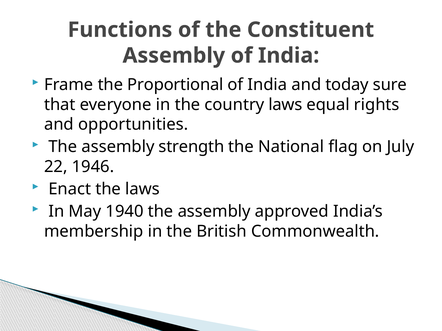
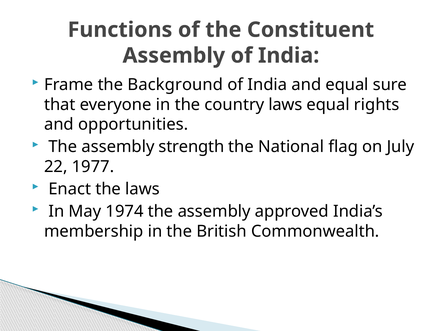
Proportional: Proportional -> Background
and today: today -> equal
1946: 1946 -> 1977
1940: 1940 -> 1974
